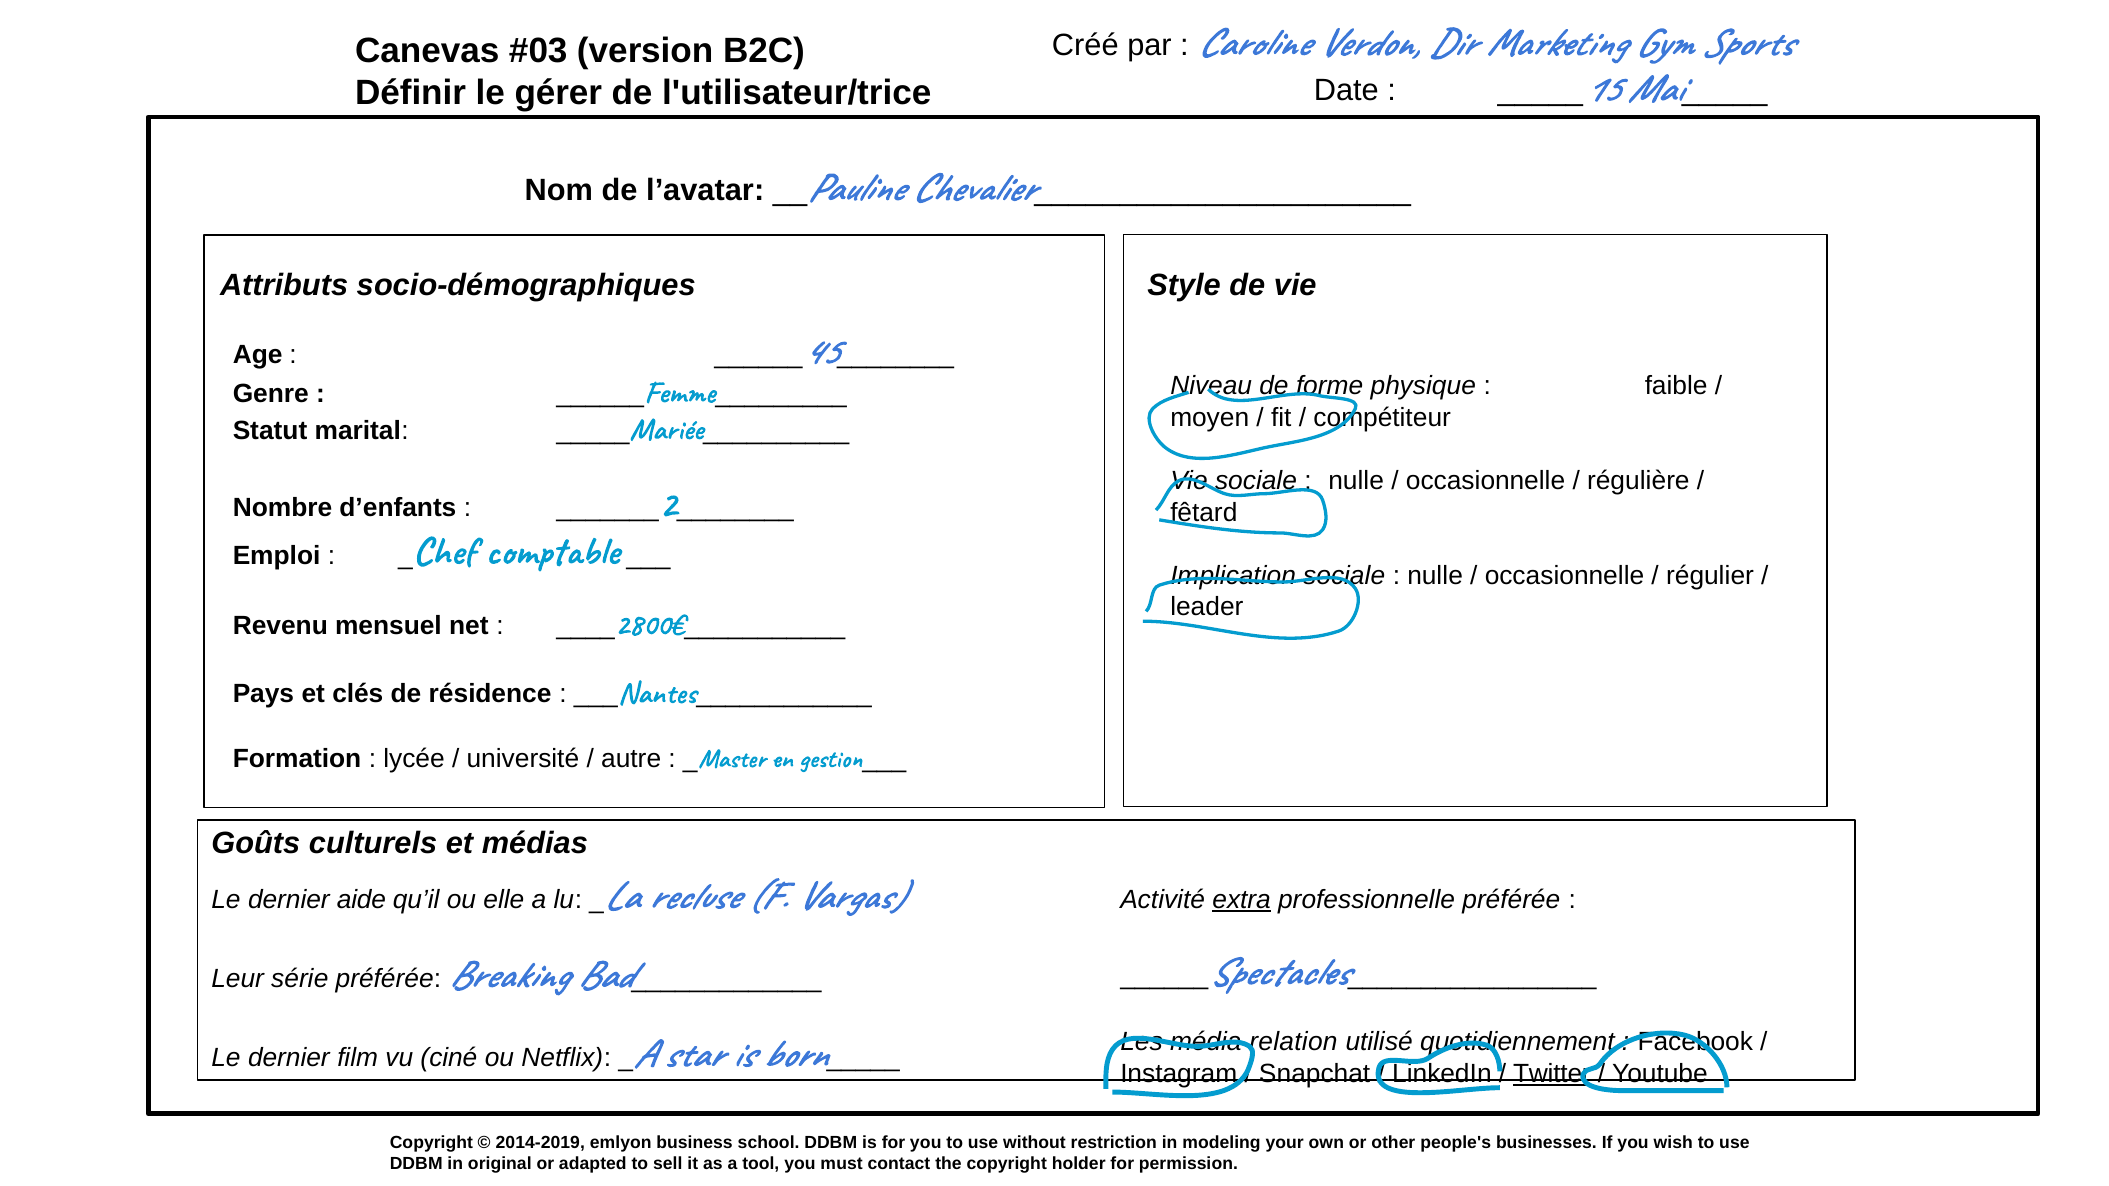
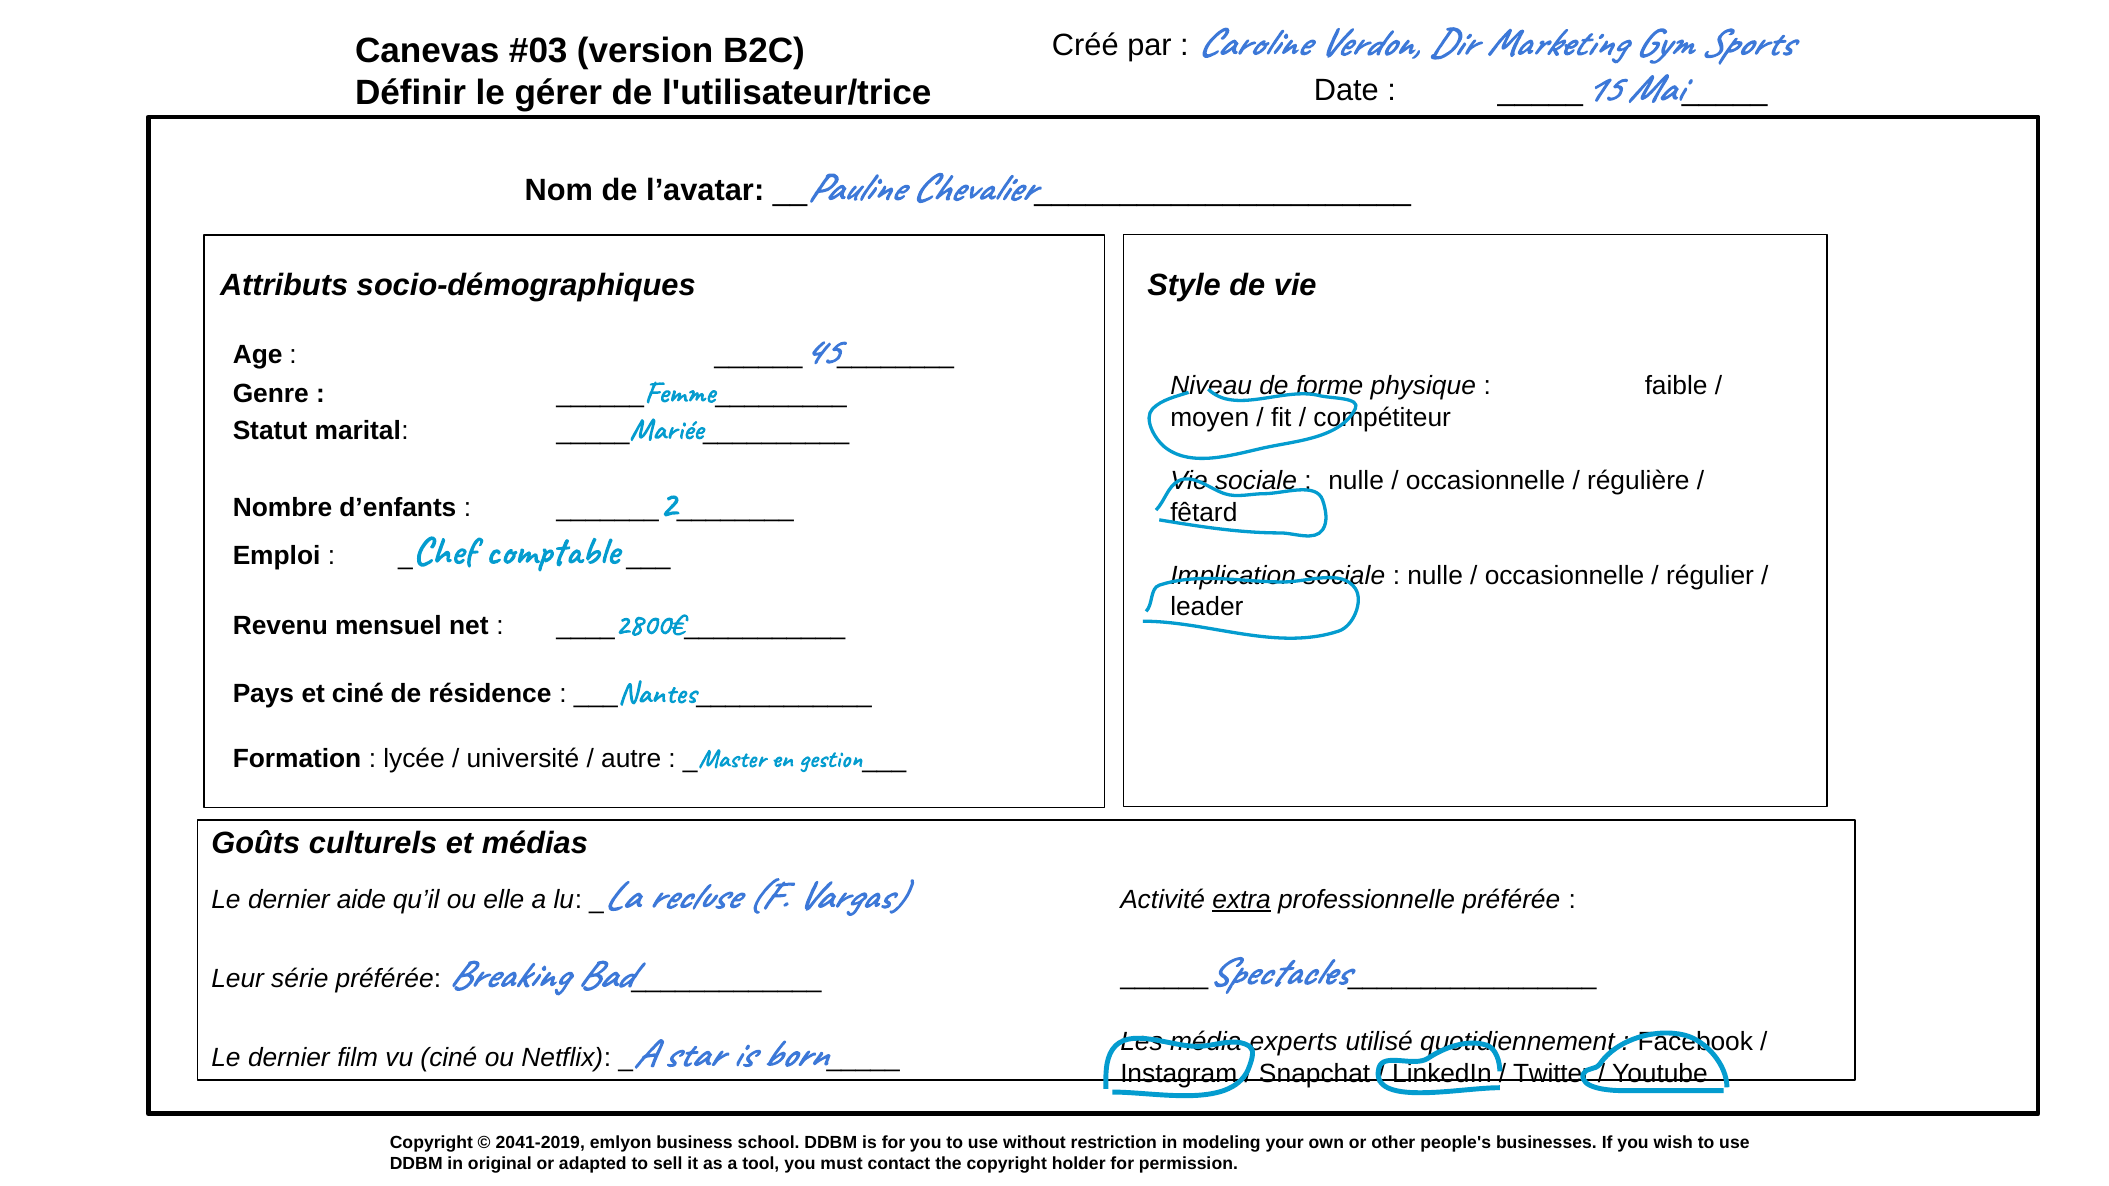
et clés: clés -> ciné
relation: relation -> experts
Twitter underline: present -> none
2014-2019: 2014-2019 -> 2041-2019
